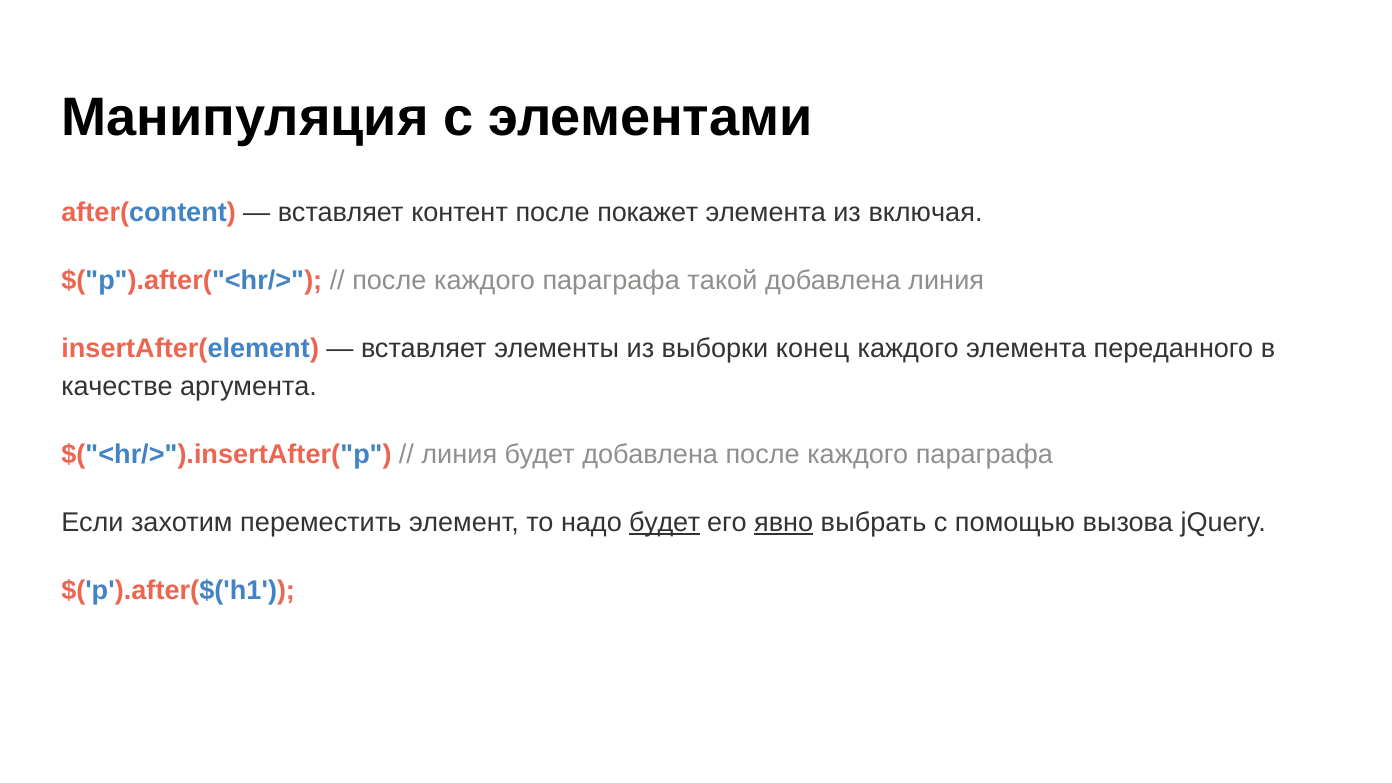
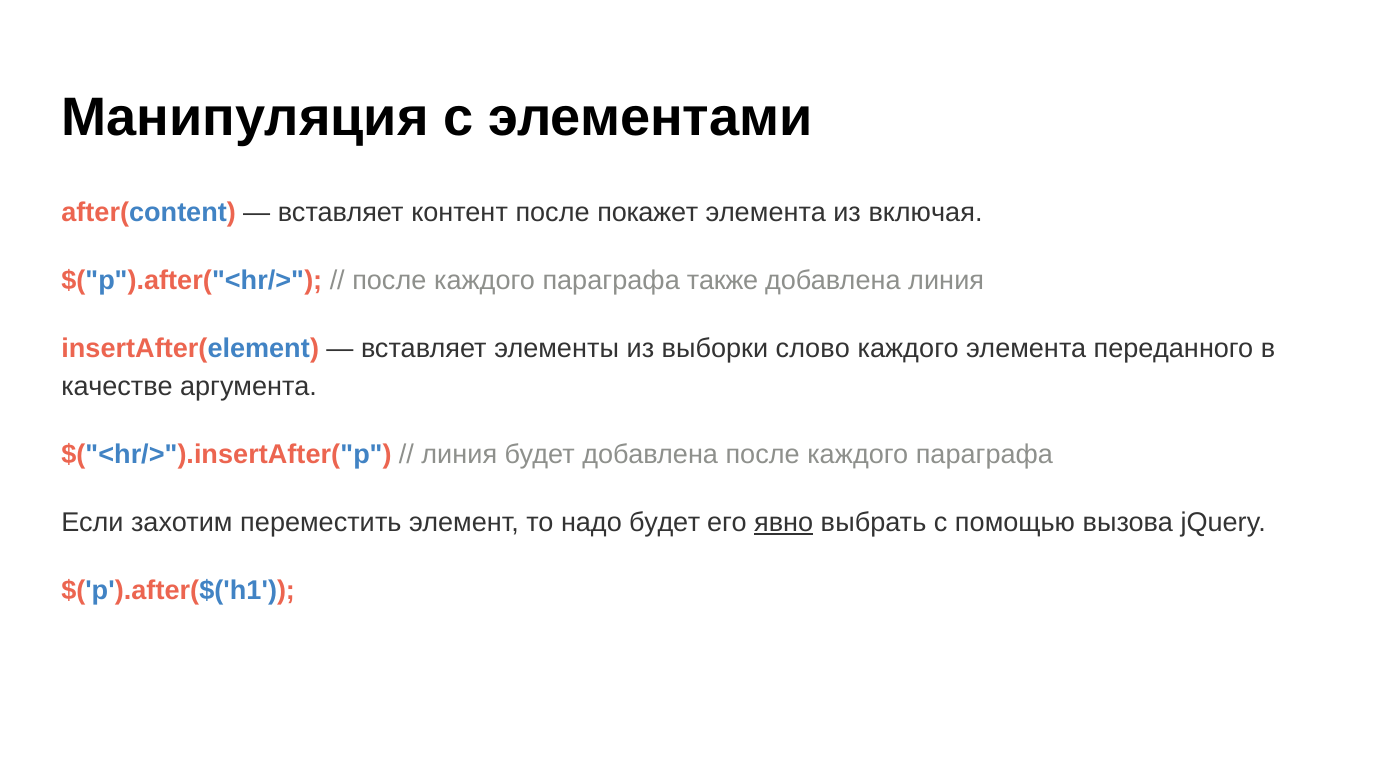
такой: такой -> также
конец: конец -> слово
будет at (665, 523) underline: present -> none
